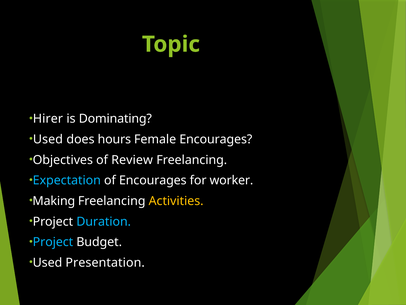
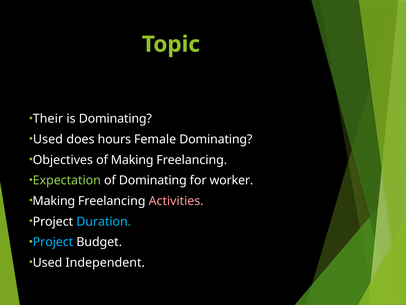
Hirer: Hirer -> Their
Female Encourages: Encourages -> Dominating
of Review: Review -> Making
Expectation colour: light blue -> light green
of Encourages: Encourages -> Dominating
Activities colour: yellow -> pink
Presentation: Presentation -> Independent
